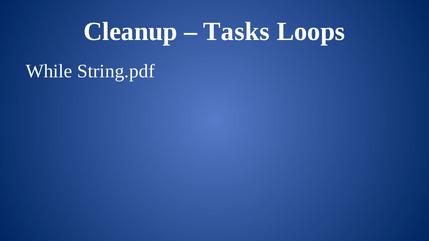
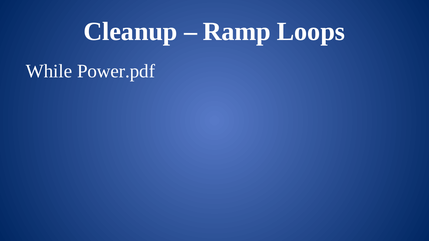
Tasks: Tasks -> Ramp
String.pdf: String.pdf -> Power.pdf
